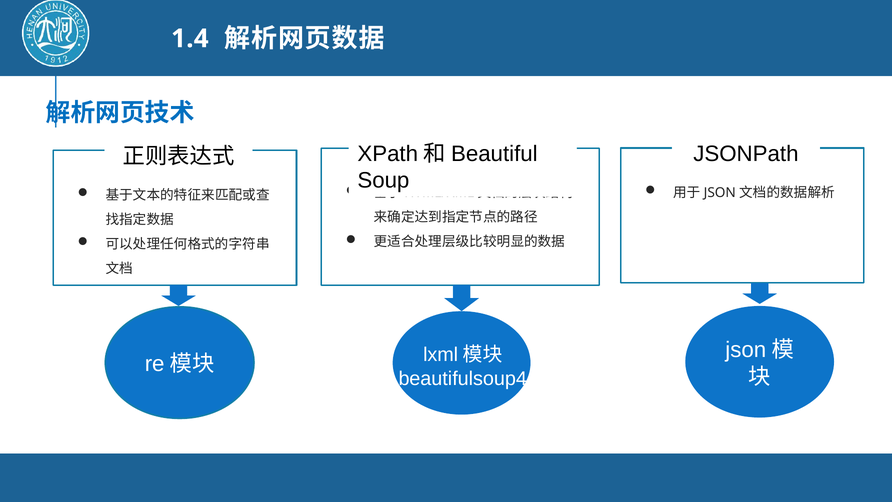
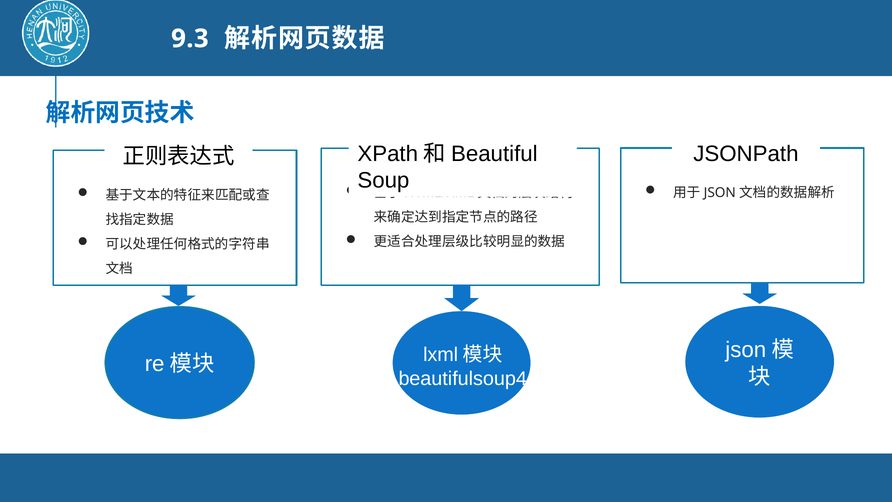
1.4: 1.4 -> 9.3
